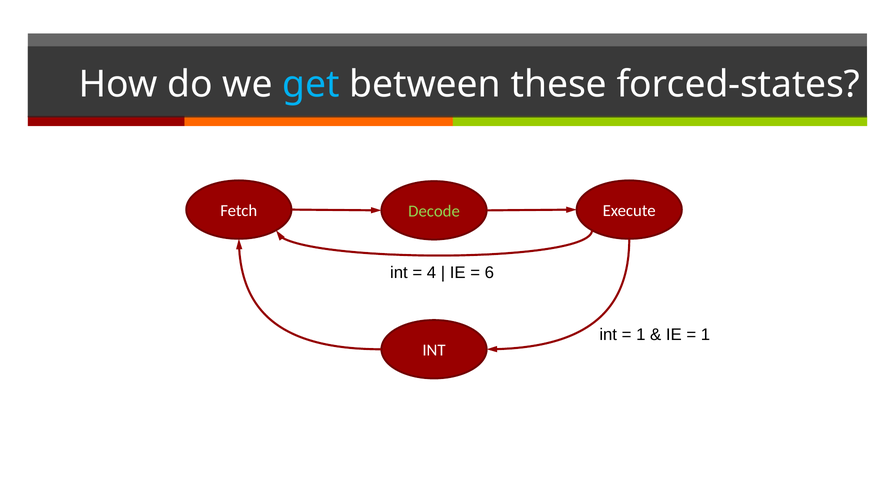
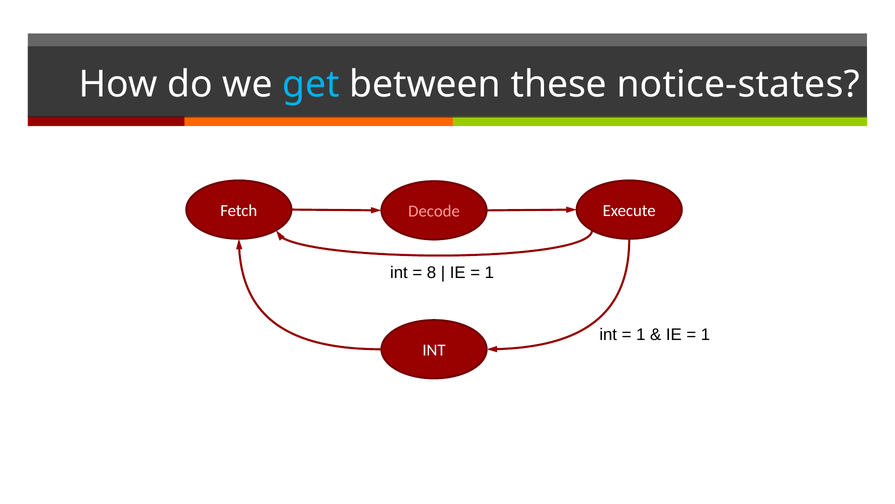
forced-states: forced-states -> notice-states
Decode colour: light green -> pink
4: 4 -> 8
6 at (489, 273): 6 -> 1
